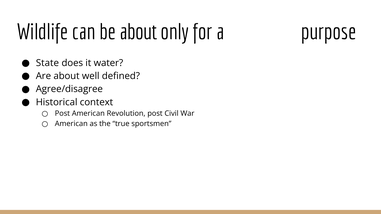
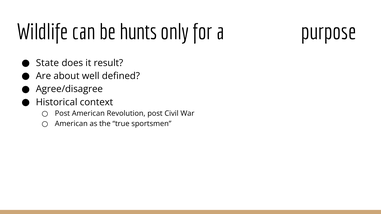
be about: about -> hunts
water: water -> result
